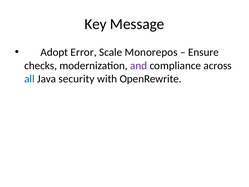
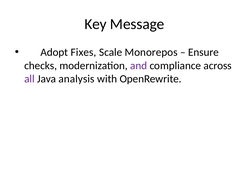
Error: Error -> Fixes
all colour: blue -> purple
security: security -> analysis
